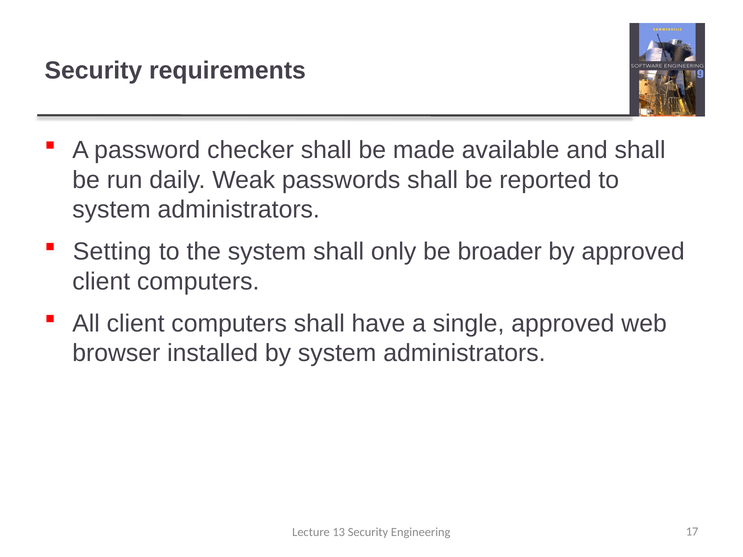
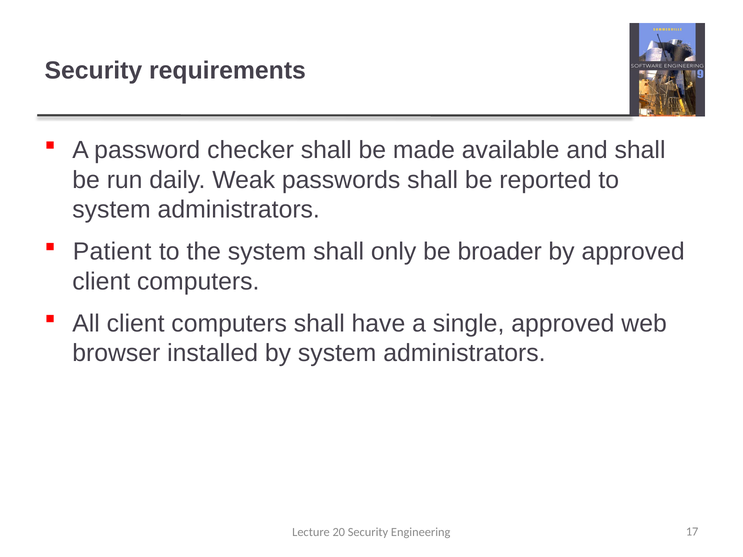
Setting: Setting -> Patient
13: 13 -> 20
